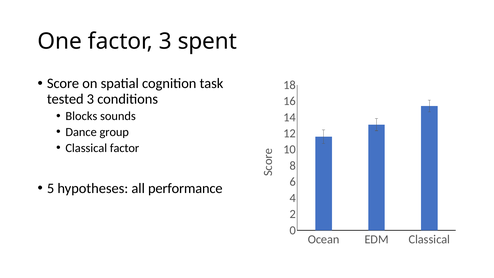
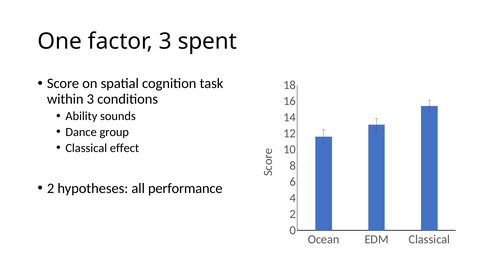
tested: tested -> within
Blocks: Blocks -> Ability
Classical factor: factor -> effect
5 at (51, 188): 5 -> 2
